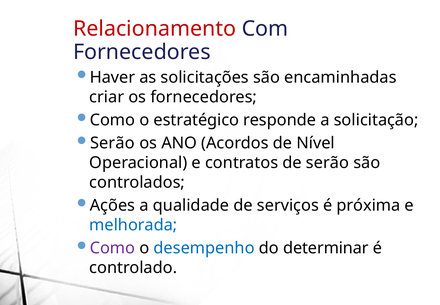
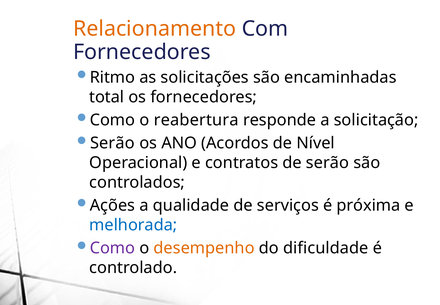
Relacionamento colour: red -> orange
Haver: Haver -> Ritmo
criar: criar -> total
estratégico: estratégico -> reabertura
desempenho colour: blue -> orange
determinar: determinar -> dificuldade
